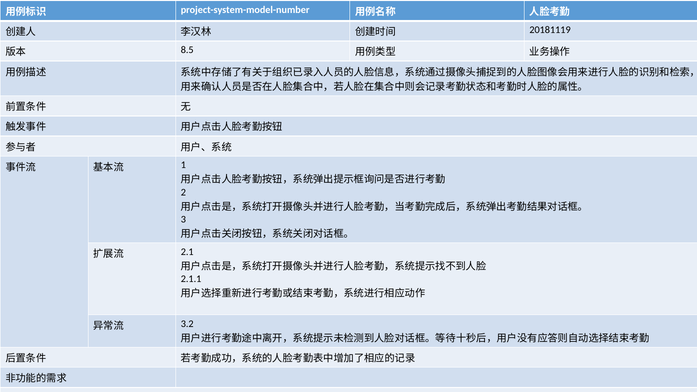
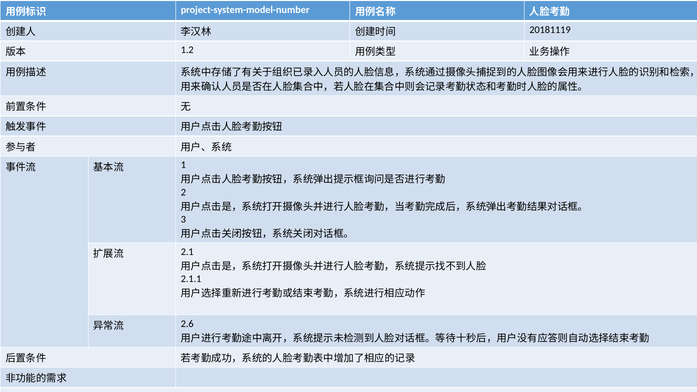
8.5: 8.5 -> 1.2
3.2: 3.2 -> 2.6
